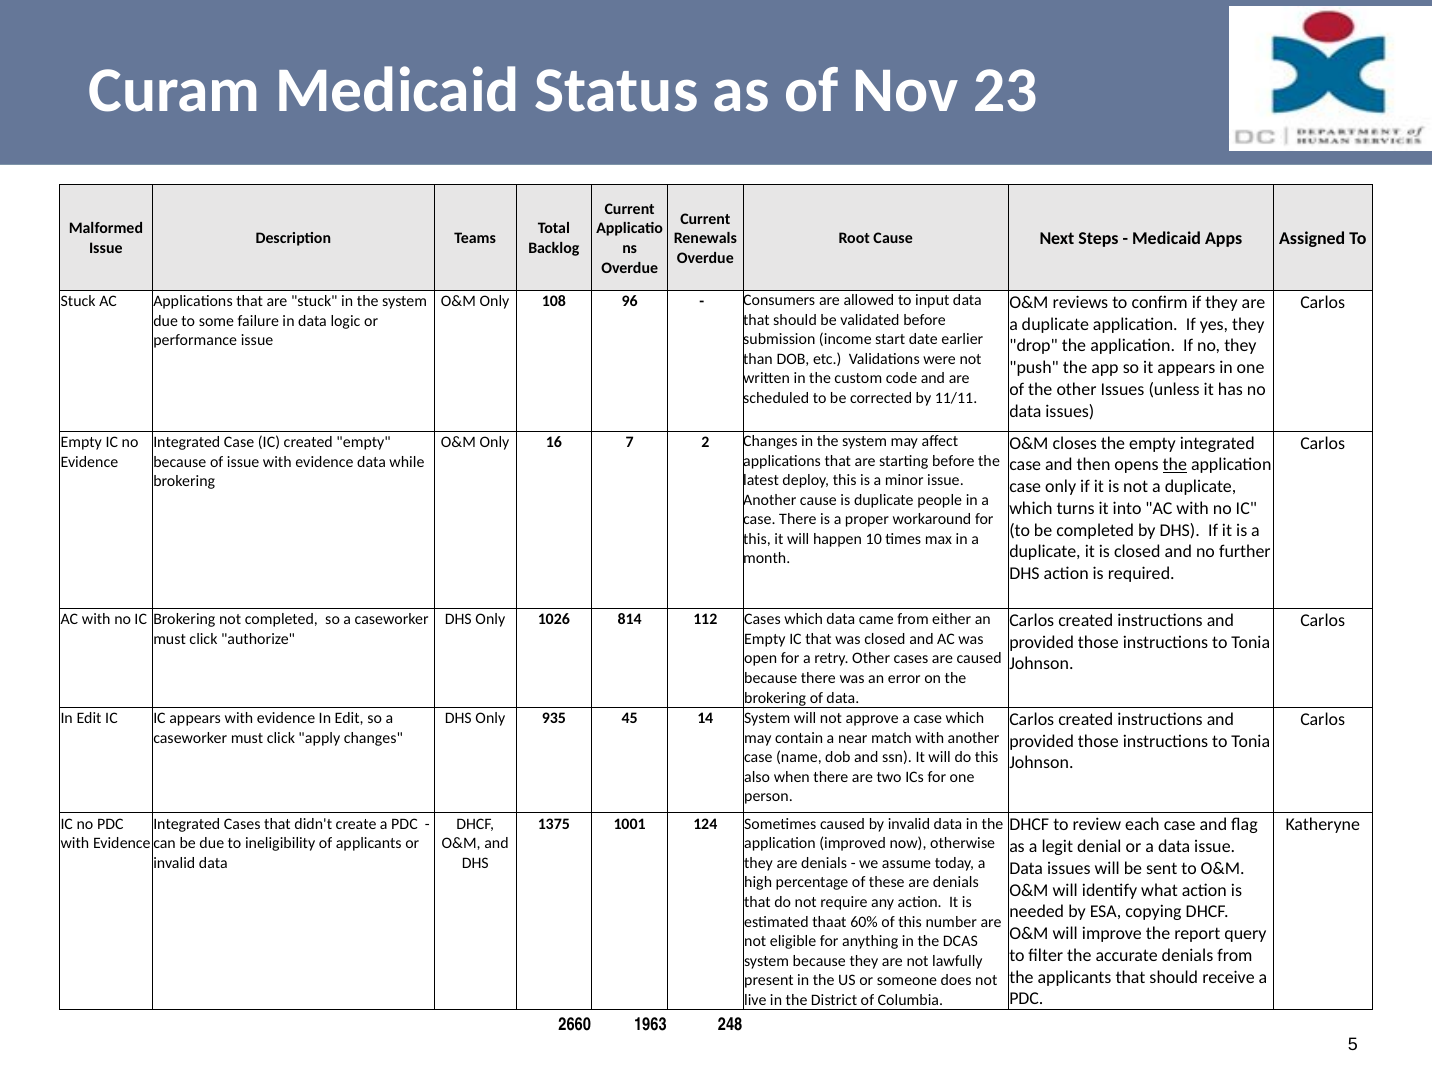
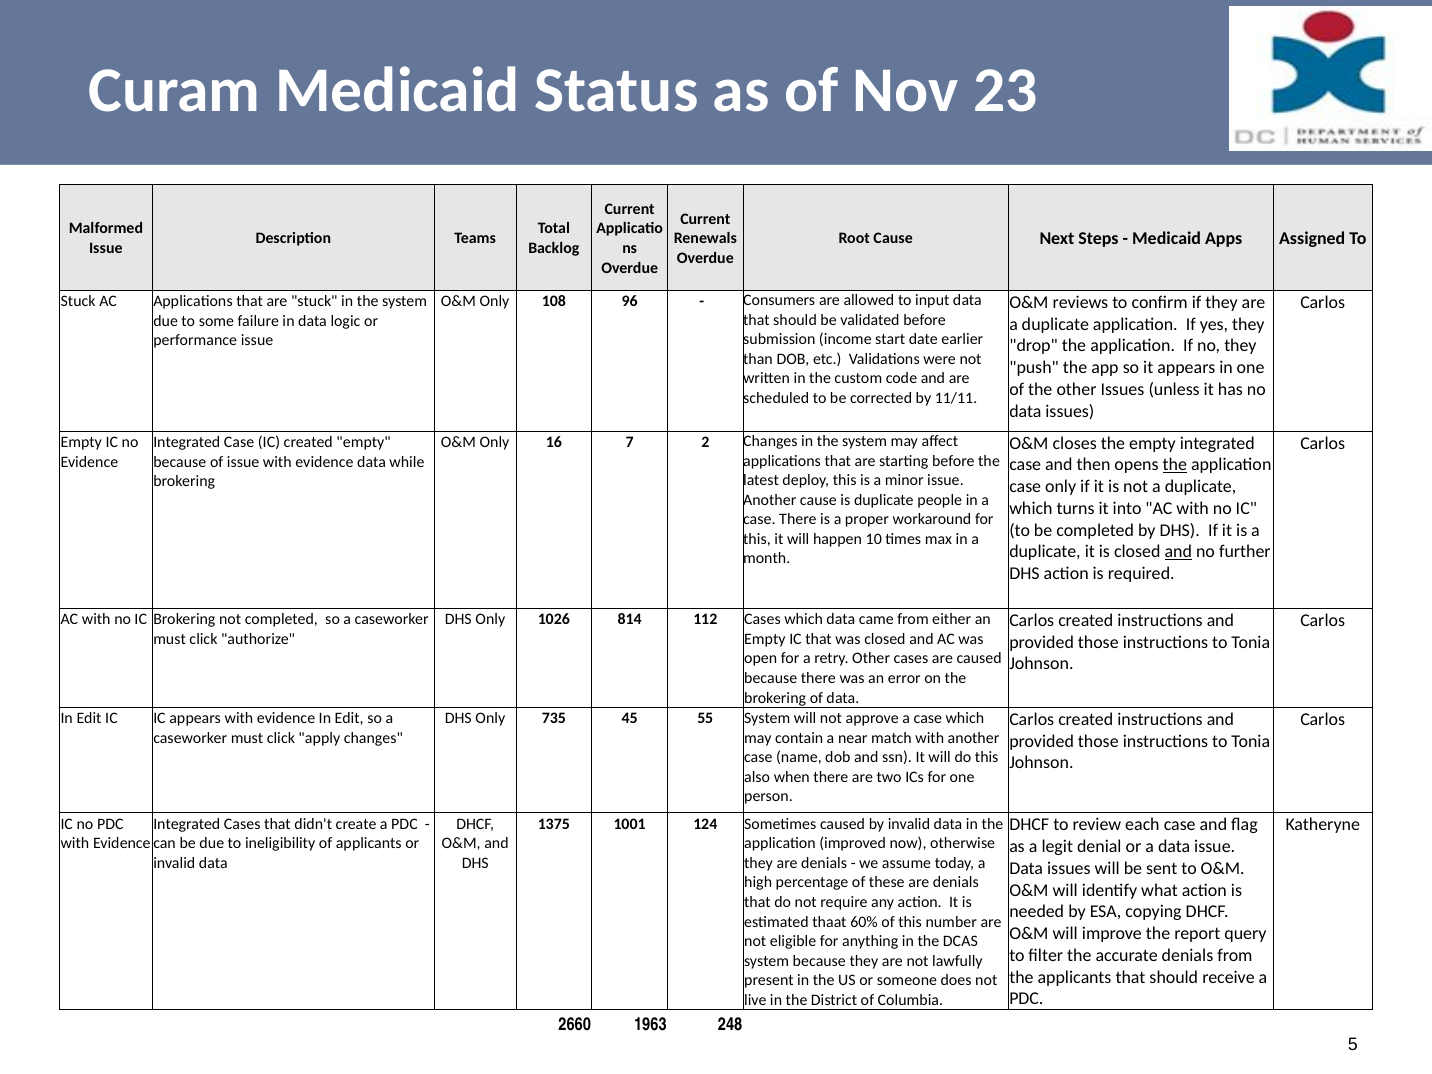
and at (1178, 552) underline: none -> present
935: 935 -> 735
14: 14 -> 55
